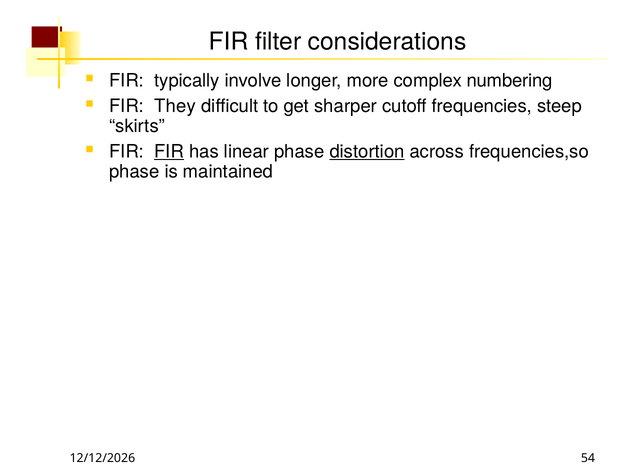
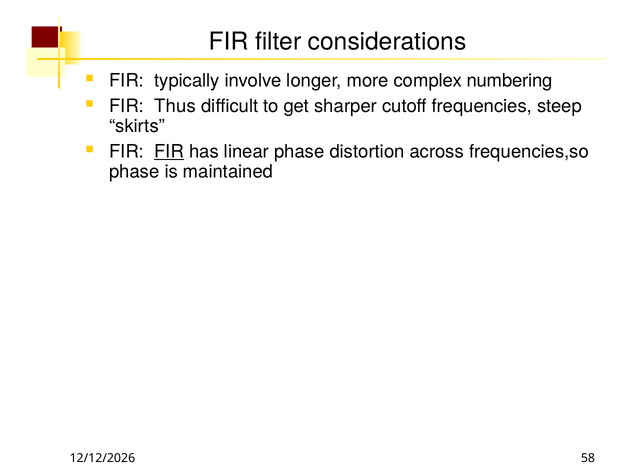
They: They -> Thus
distortion underline: present -> none
54: 54 -> 58
